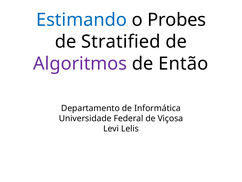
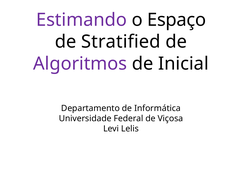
Estimando colour: blue -> purple
Probes: Probes -> Espaço
Então: Então -> Inicial
